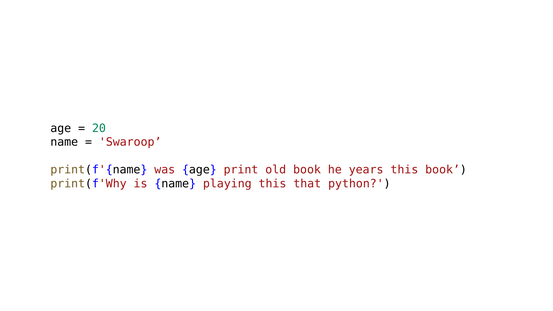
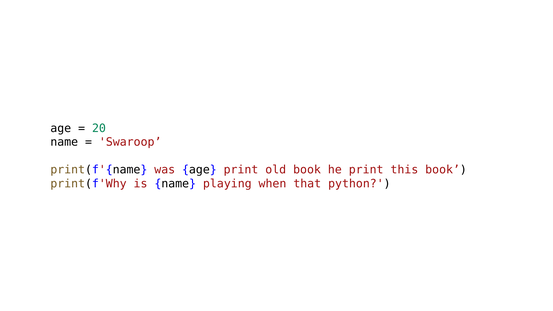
he years: years -> print
playing this: this -> when
